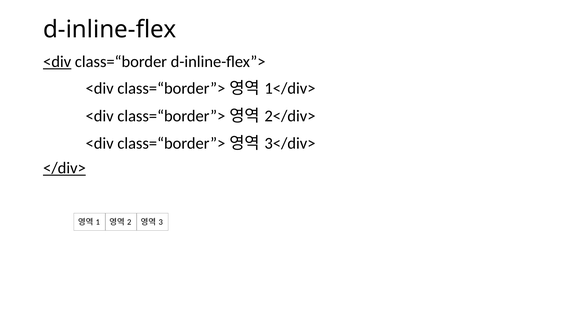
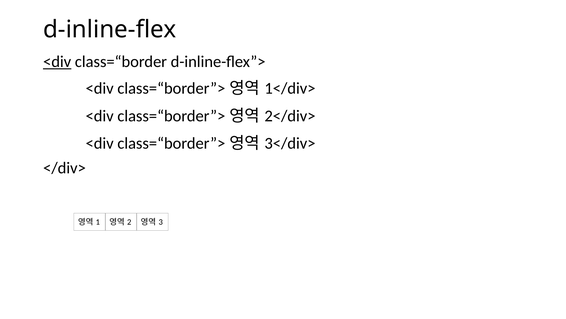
</div> underline: present -> none
